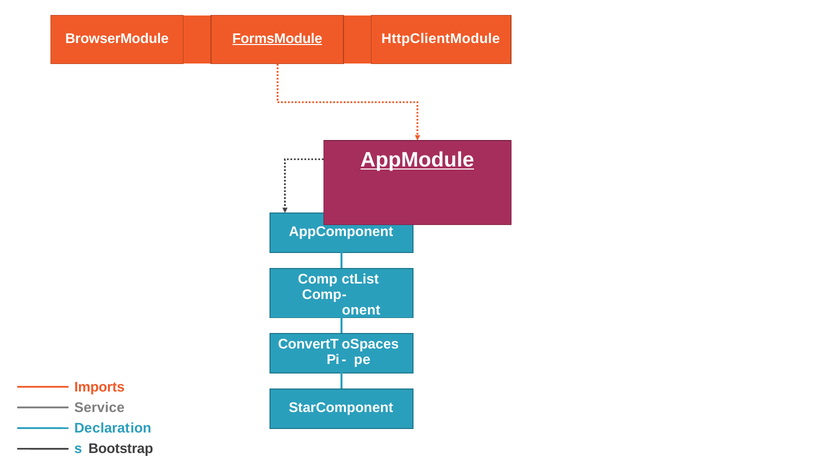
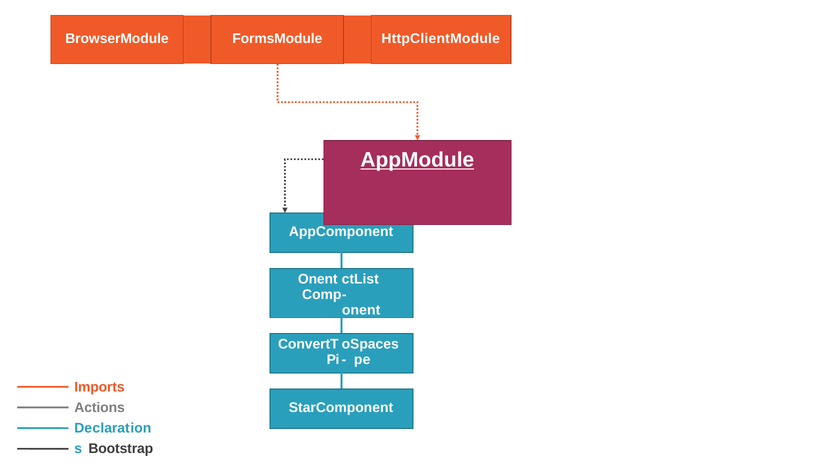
FormsModule underline: present -> none
Comp at (318, 279): Comp -> Onent
Service: Service -> Actions
